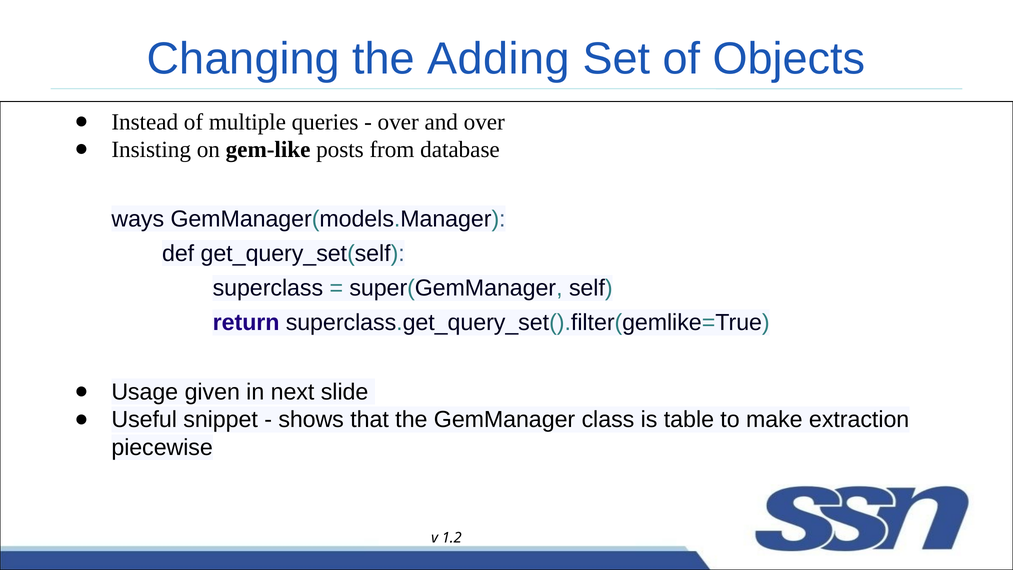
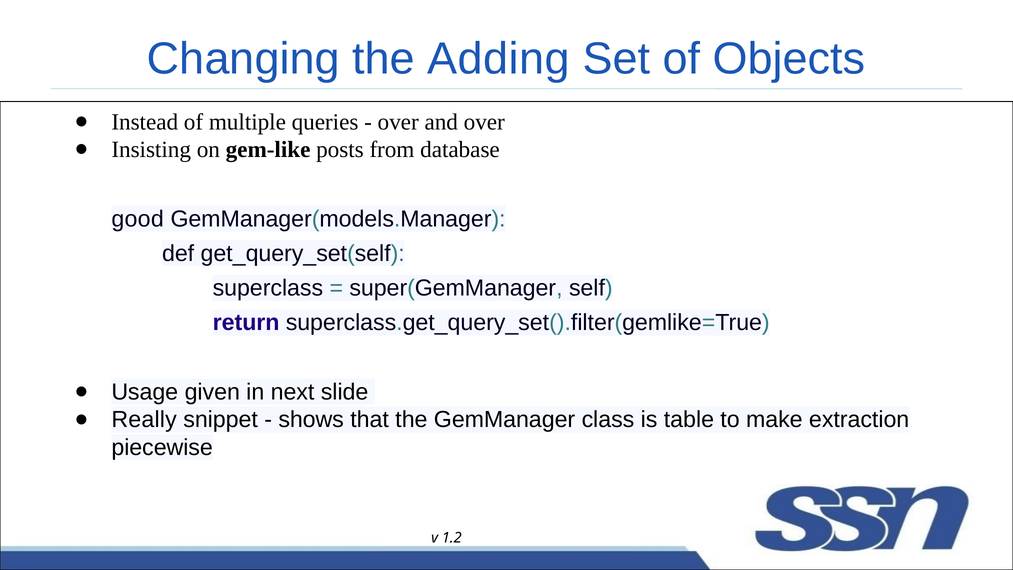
ways: ways -> good
Useful: Useful -> Really
